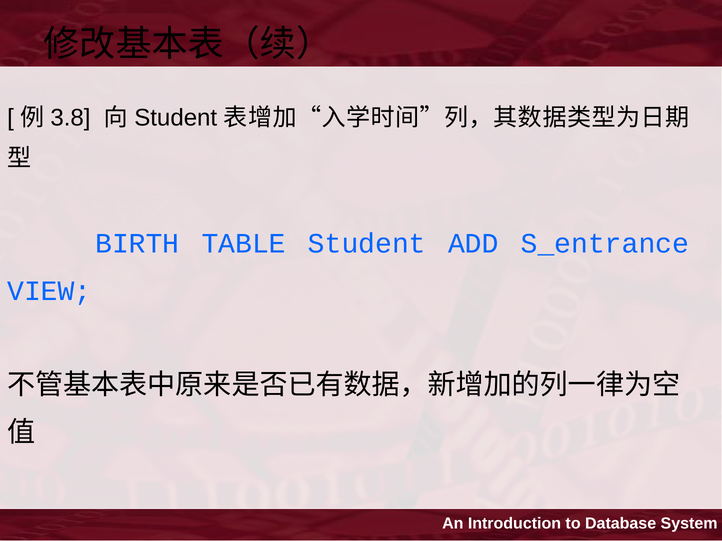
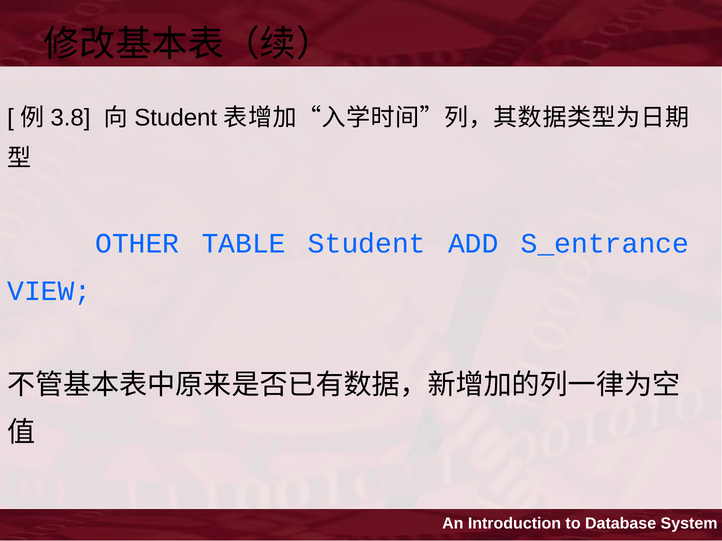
BIRTH: BIRTH -> OTHER
